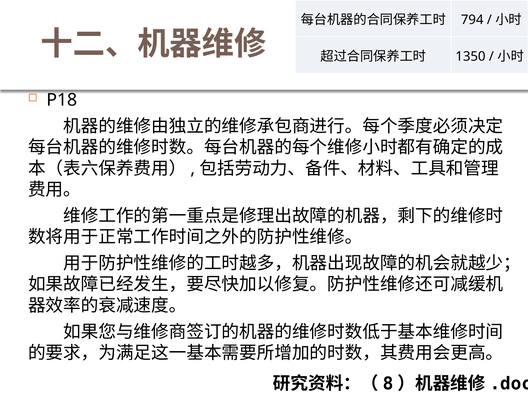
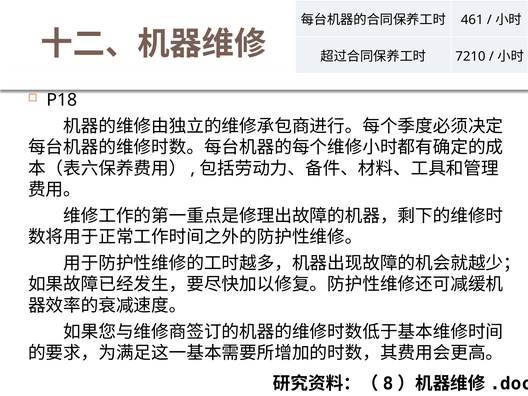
794: 794 -> 461
1350: 1350 -> 7210
